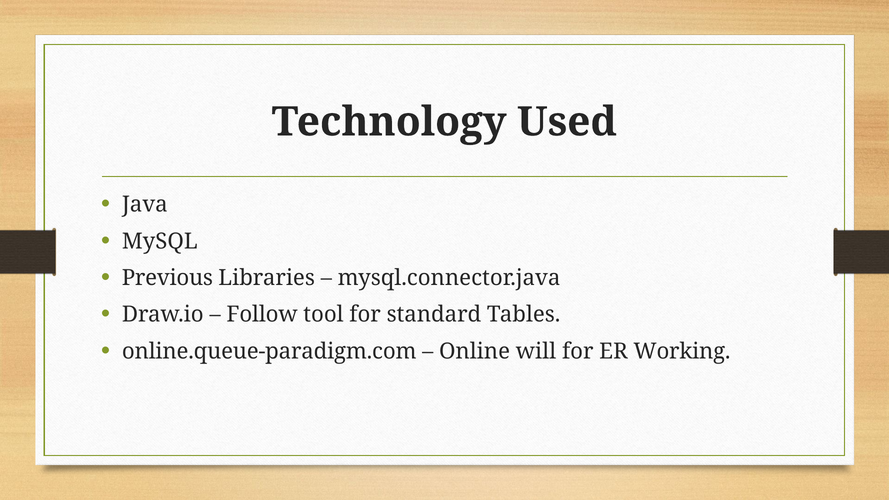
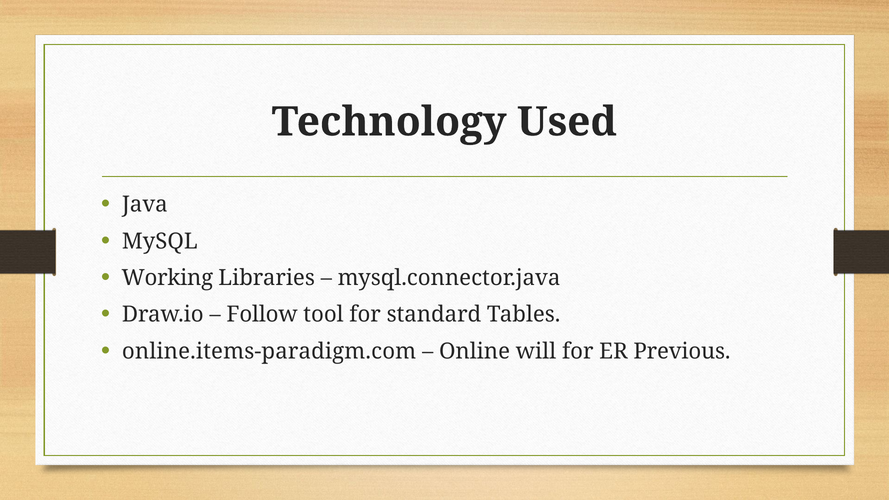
Previous: Previous -> Working
online.queue-paradigm.com: online.queue-paradigm.com -> online.items-paradigm.com
Working: Working -> Previous
